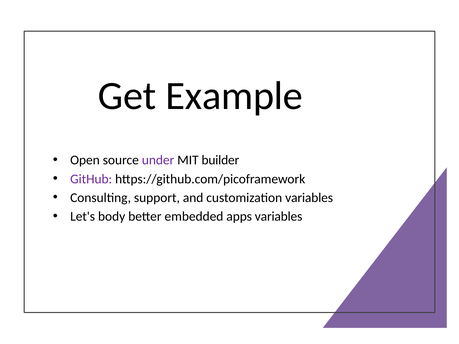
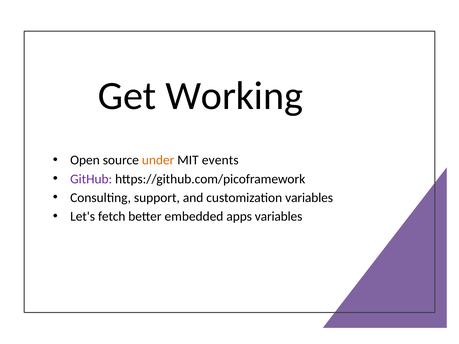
Example: Example -> Working
under colour: purple -> orange
builder: builder -> events
body: body -> fetch
